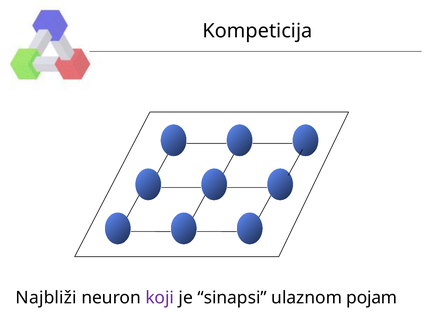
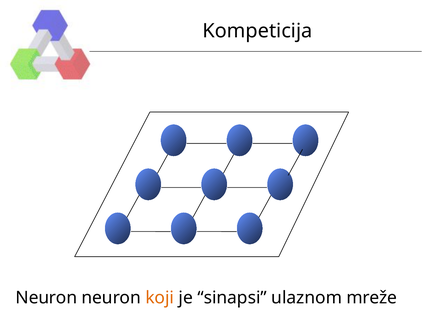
Najbliži at (46, 298): Najbliži -> Neuron
koji colour: purple -> orange
pojam: pojam -> mreže
